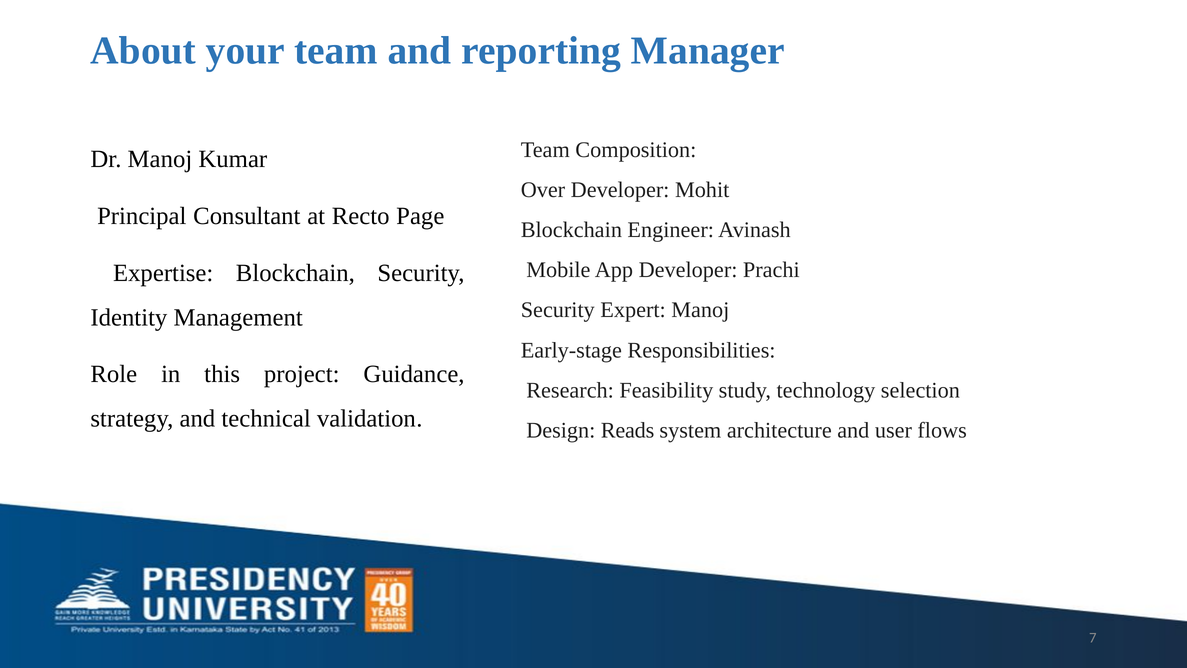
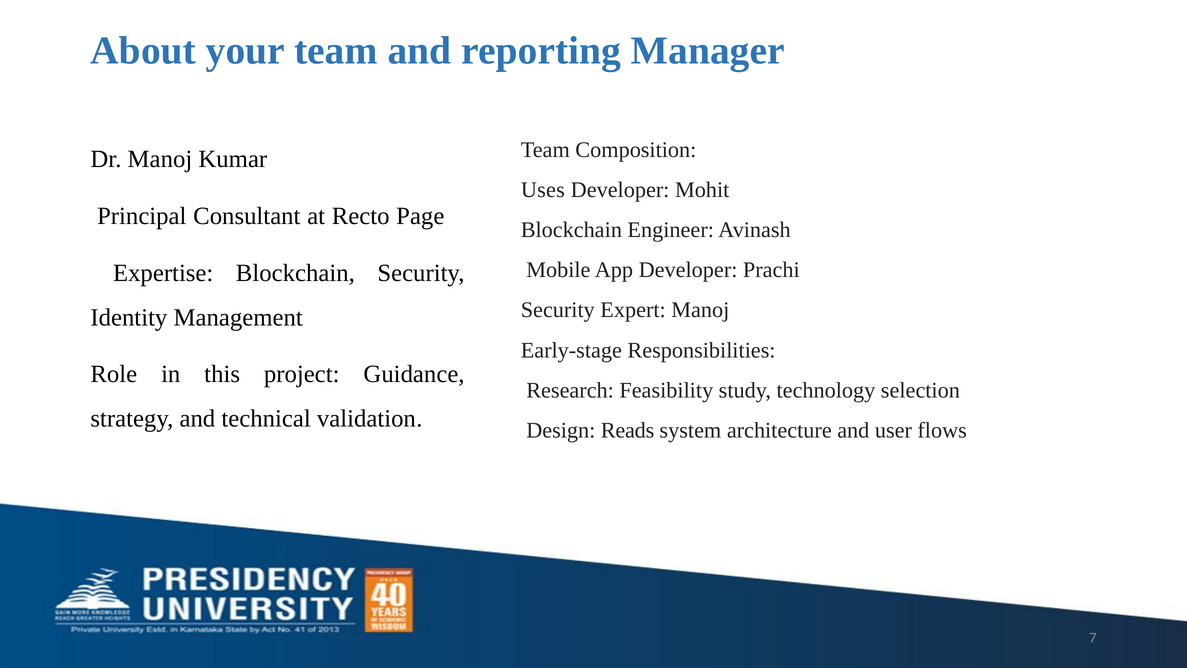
Over: Over -> Uses
